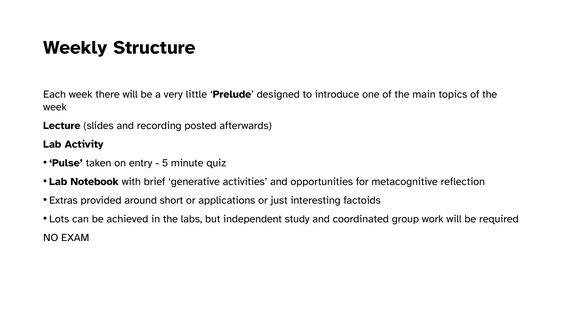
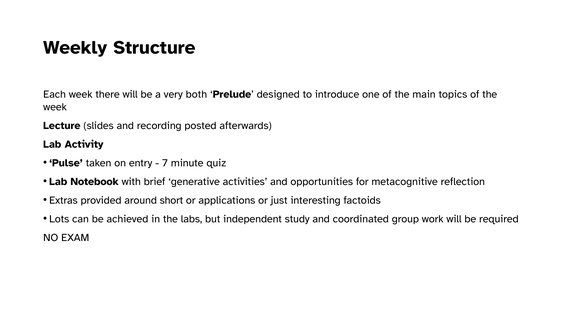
little: little -> both
5: 5 -> 7
